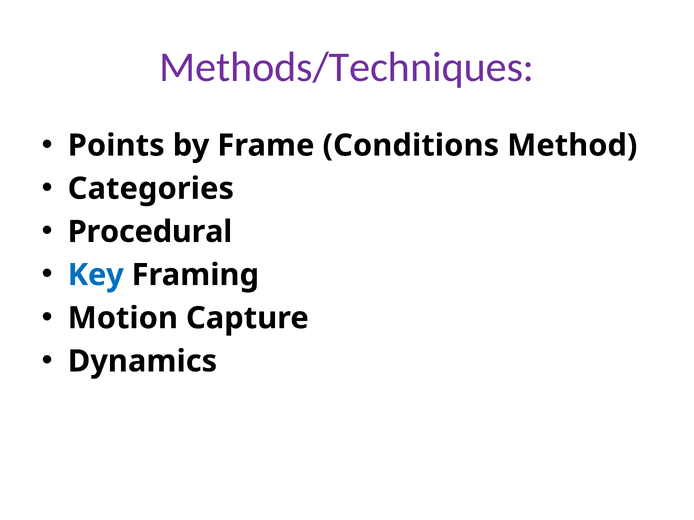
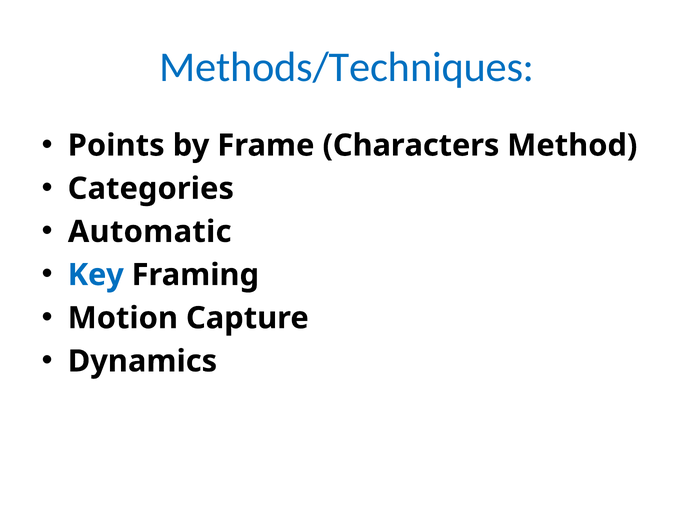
Methods/Techniques colour: purple -> blue
Conditions: Conditions -> Characters
Procedural: Procedural -> Automatic
